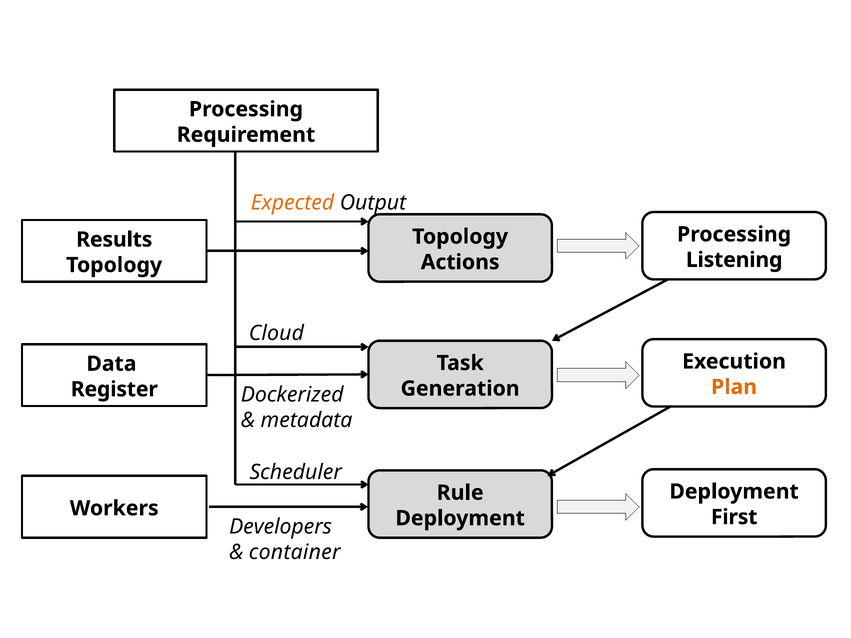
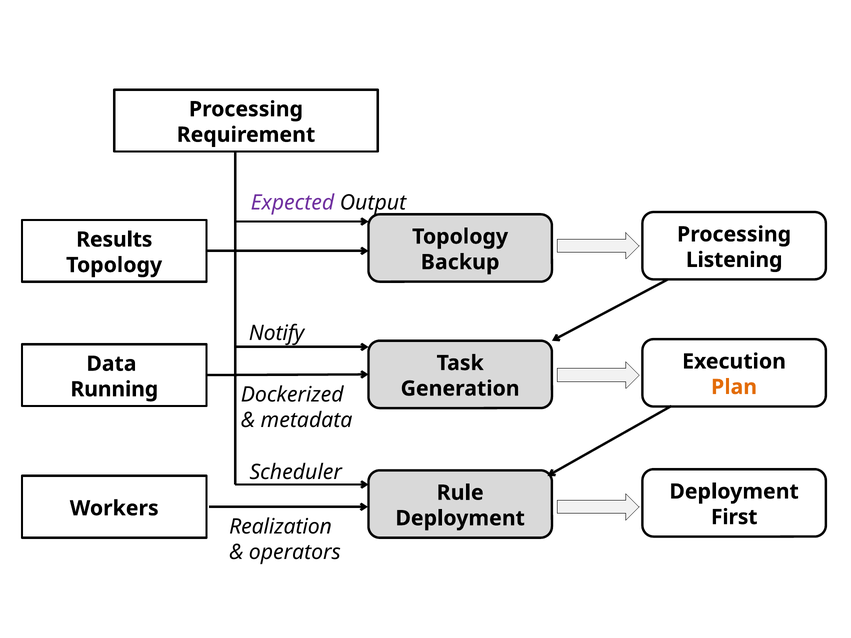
Expected colour: orange -> purple
Actions: Actions -> Backup
Cloud: Cloud -> Notify
Register: Register -> Running
Developers: Developers -> Realization
container: container -> operators
